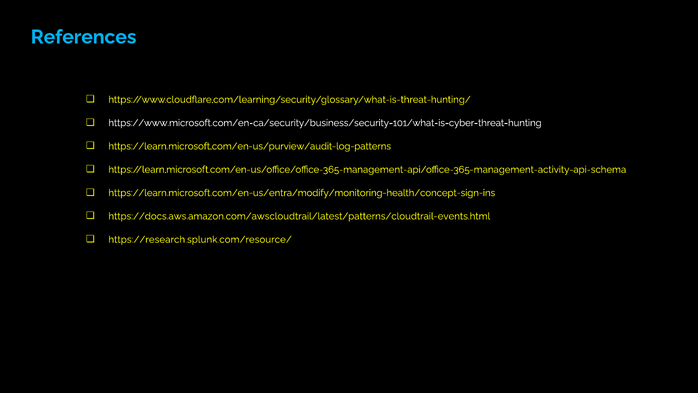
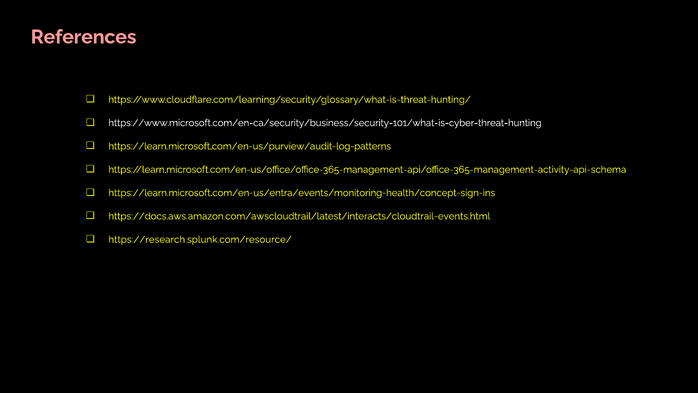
References colour: light blue -> pink
https://learn.microsoft.com/en-us/entra/modify/monitoring-health/concept-sign-ins: https://learn.microsoft.com/en-us/entra/modify/monitoring-health/concept-sign-ins -> https://learn.microsoft.com/en-us/entra/events/monitoring-health/concept-sign-ins
https://docs.aws.amazon.com/awscloudtrail/latest/patterns/cloudtrail-events.html: https://docs.aws.amazon.com/awscloudtrail/latest/patterns/cloudtrail-events.html -> https://docs.aws.amazon.com/awscloudtrail/latest/interacts/cloudtrail-events.html
